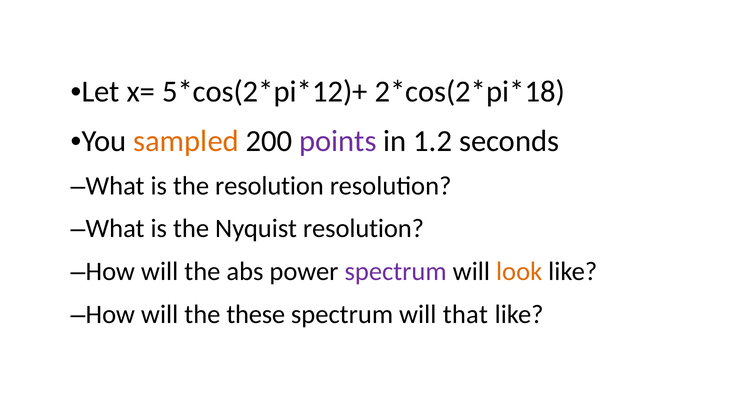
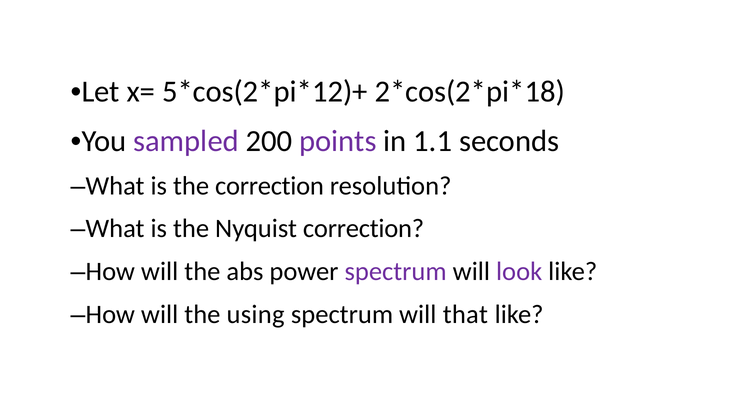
sampled colour: orange -> purple
1.2: 1.2 -> 1.1
the resolution: resolution -> correction
Nyquist resolution: resolution -> correction
look colour: orange -> purple
these: these -> using
